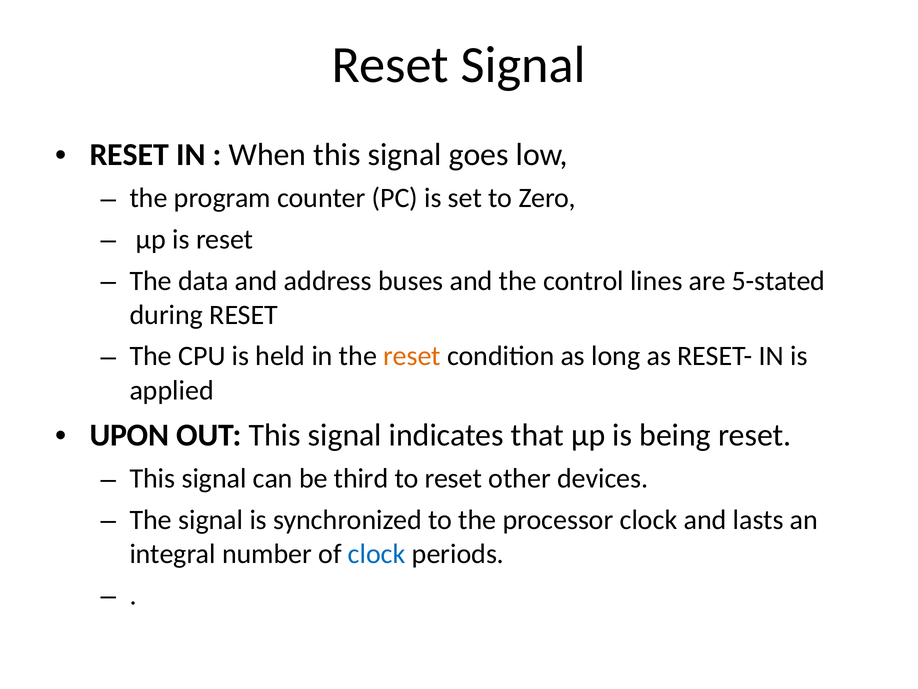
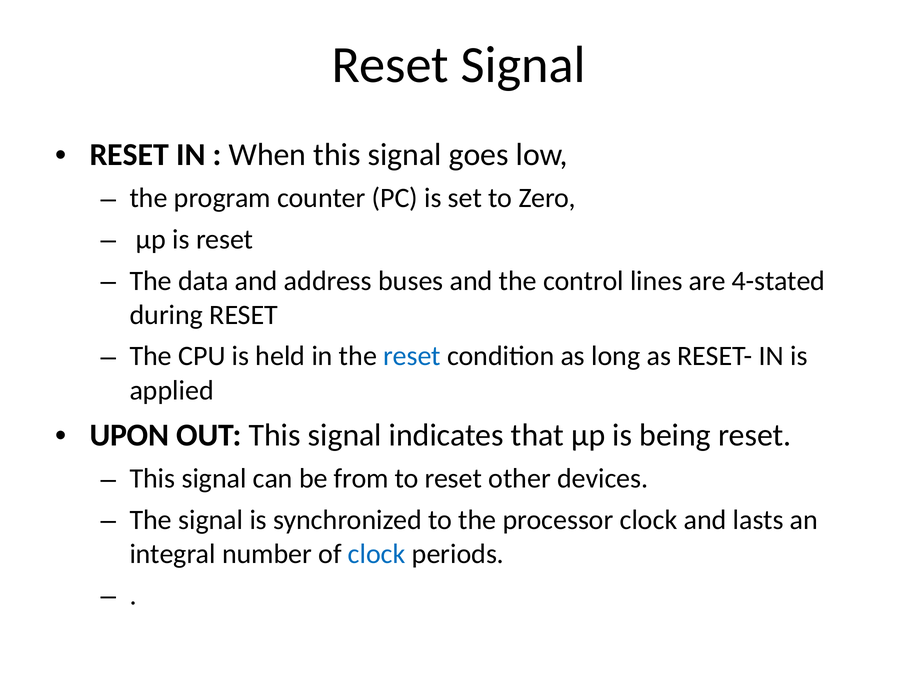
5-stated: 5-stated -> 4-stated
reset at (412, 356) colour: orange -> blue
third: third -> from
